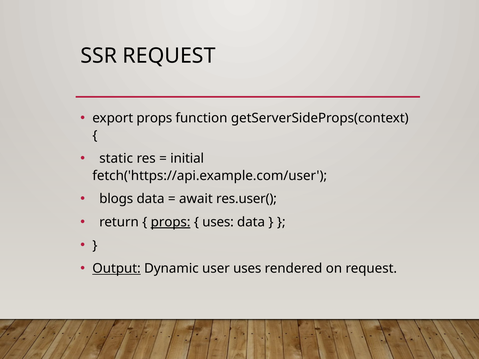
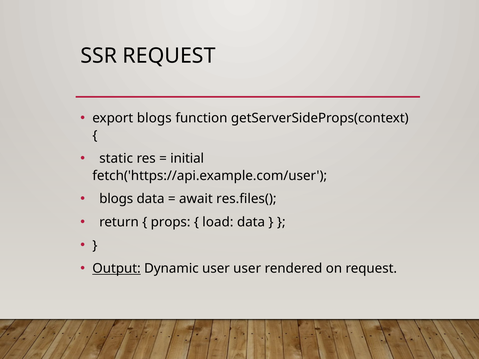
export props: props -> blogs
res.user(: res.user( -> res.files(
props at (171, 222) underline: present -> none
uses at (218, 222): uses -> load
user uses: uses -> user
